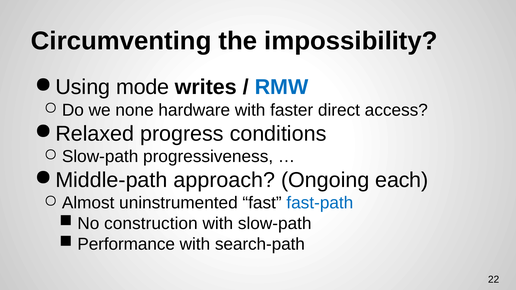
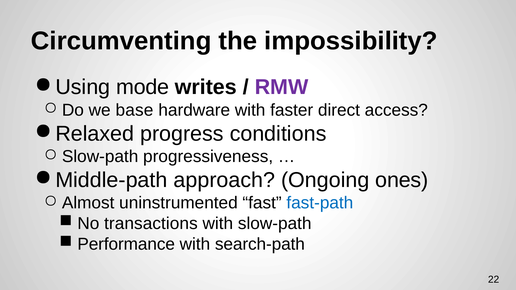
RMW colour: blue -> purple
none: none -> base
each: each -> ones
construction: construction -> transactions
